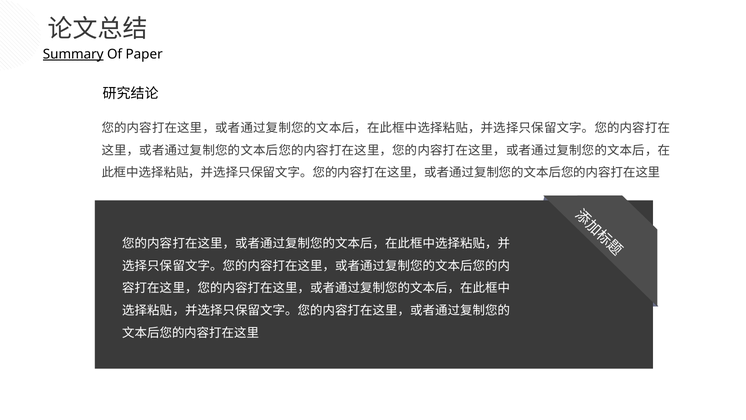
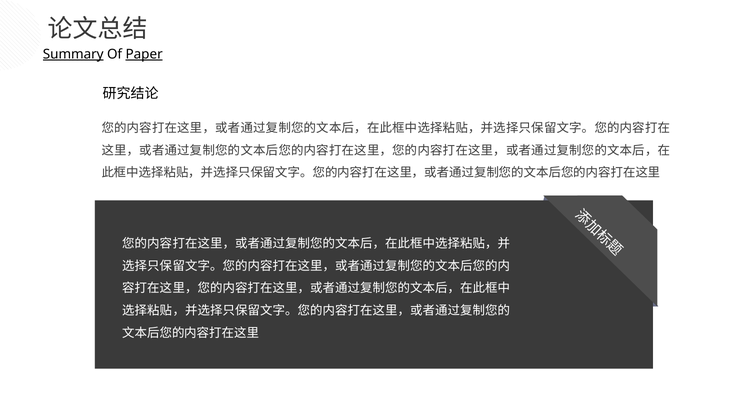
Paper underline: none -> present
